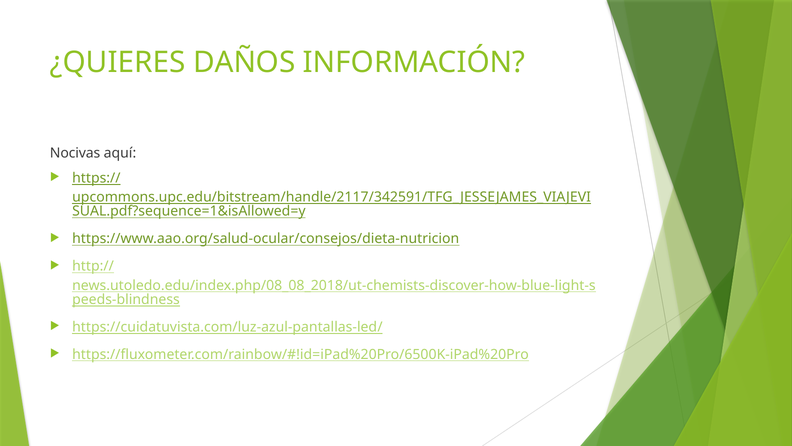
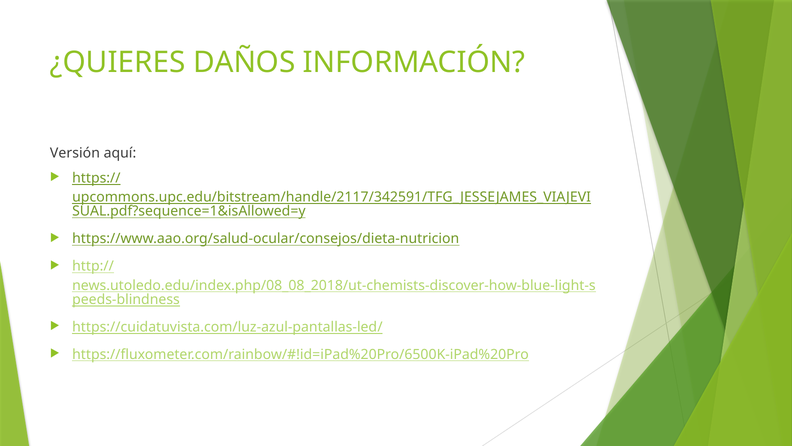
Nocivas: Nocivas -> Versión
